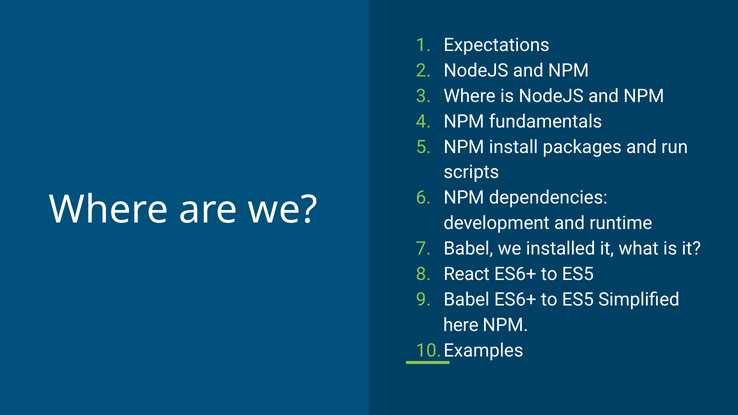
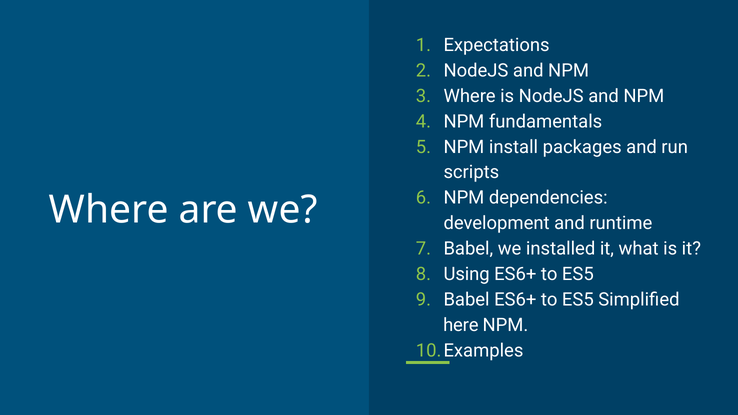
React: React -> Using
